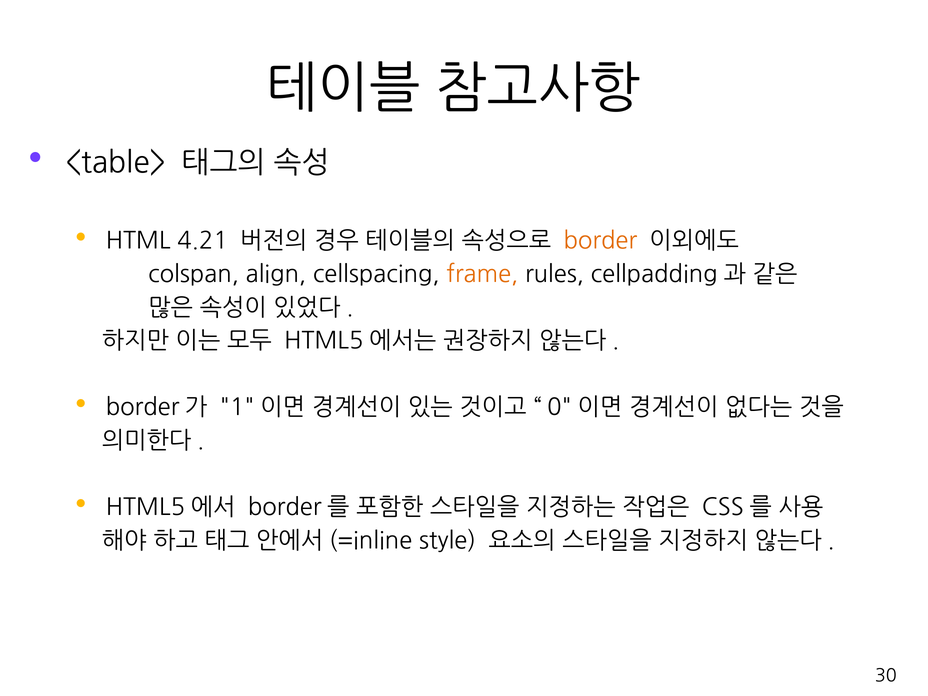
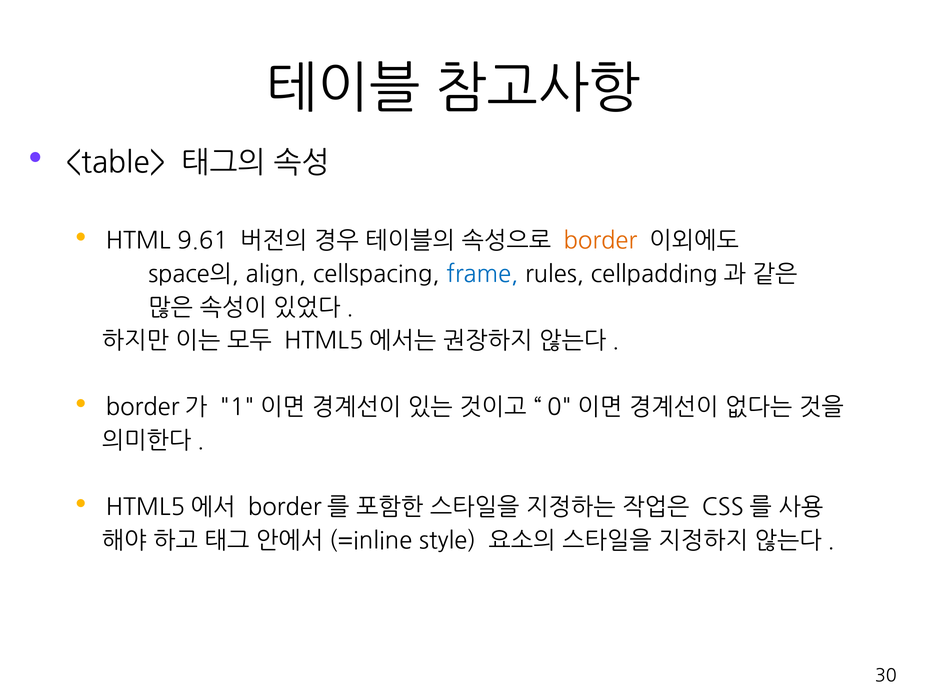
4.21: 4.21 -> 9.61
colspan: colspan -> space의
frame colour: orange -> blue
